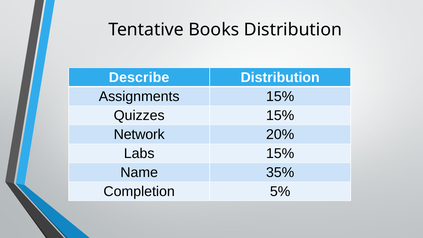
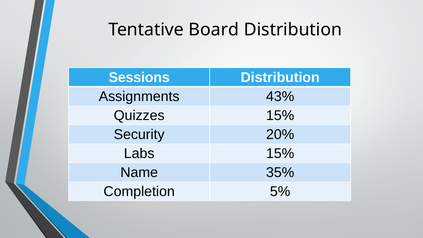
Books: Books -> Board
Describe: Describe -> Sessions
Assignments 15%: 15% -> 43%
Network: Network -> Security
